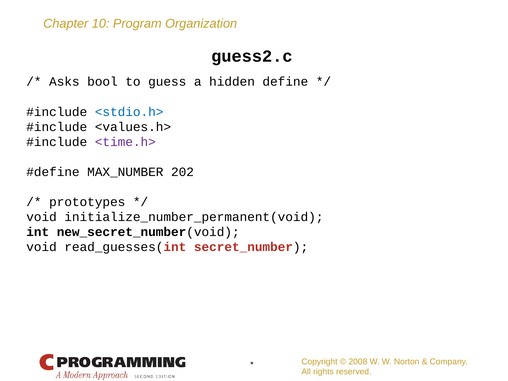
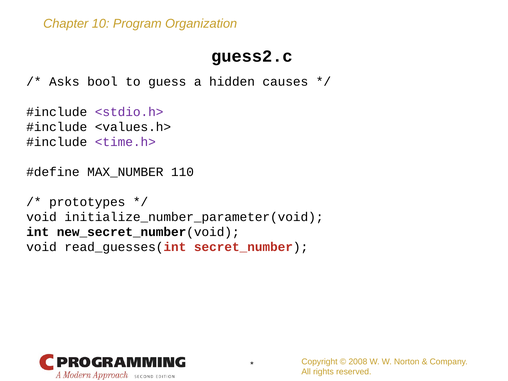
define: define -> causes
<stdio.h> colour: blue -> purple
202: 202 -> 110
initialize_number_permanent(void: initialize_number_permanent(void -> initialize_number_parameter(void
